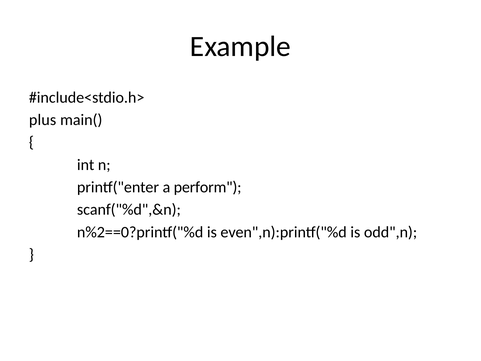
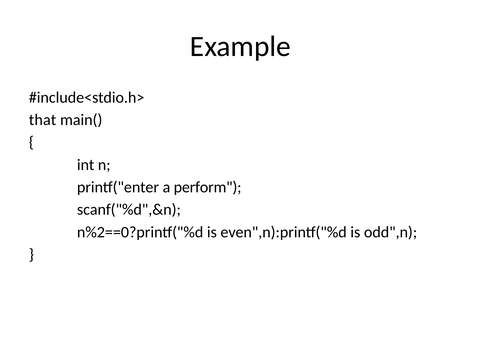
plus: plus -> that
